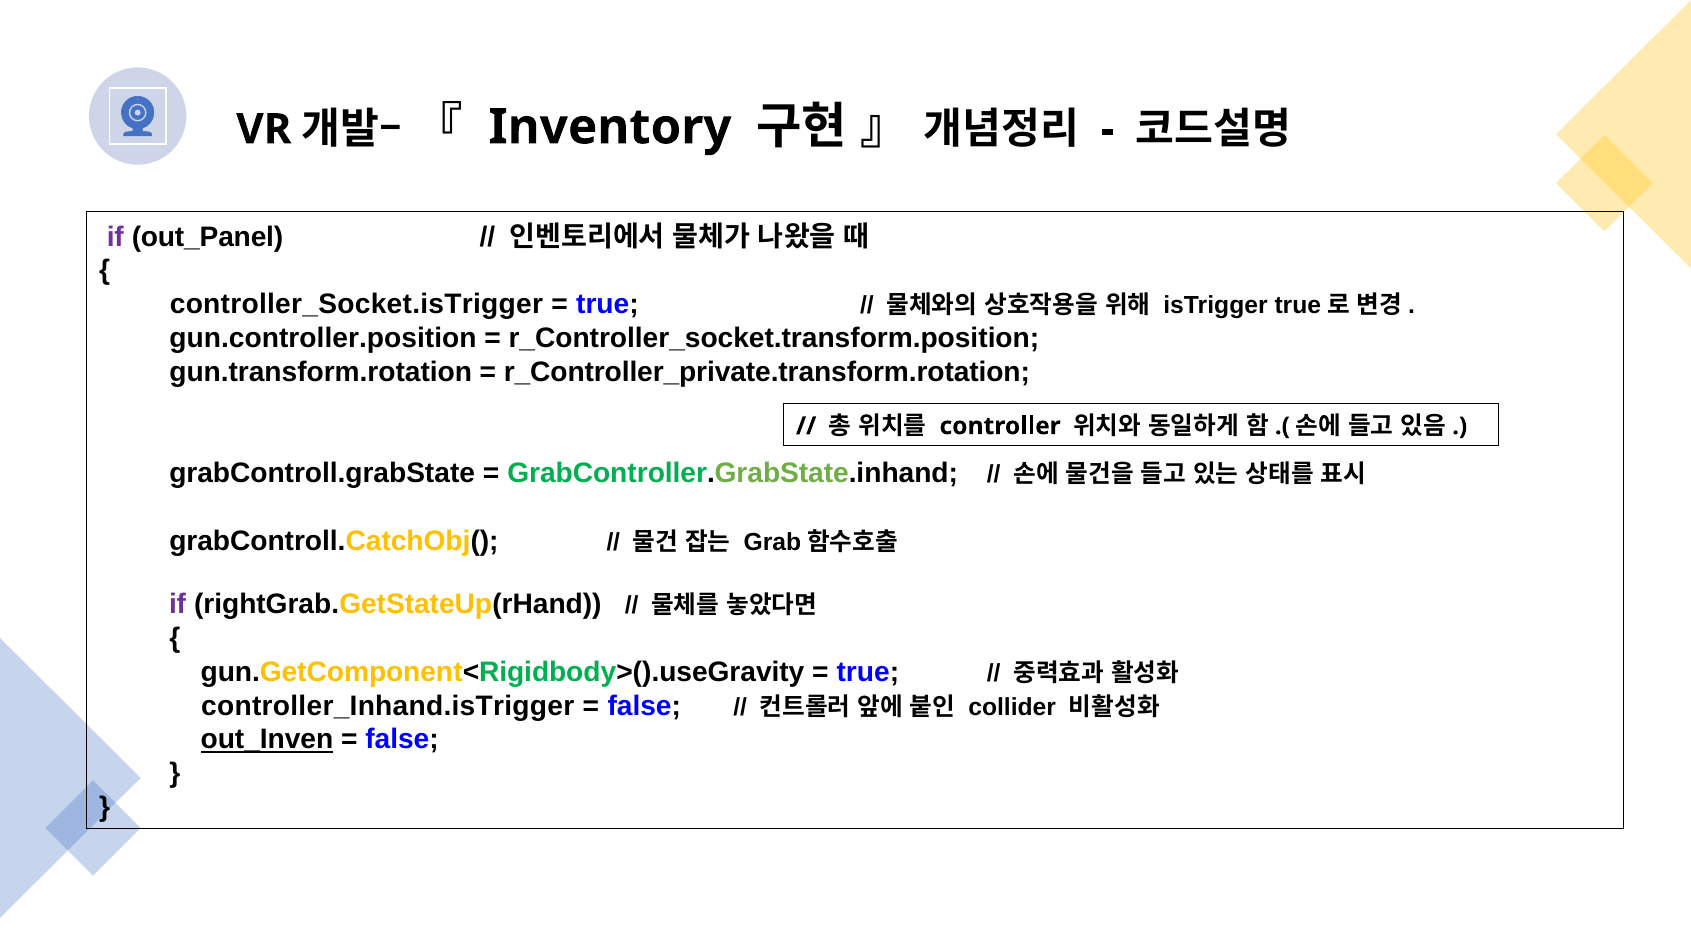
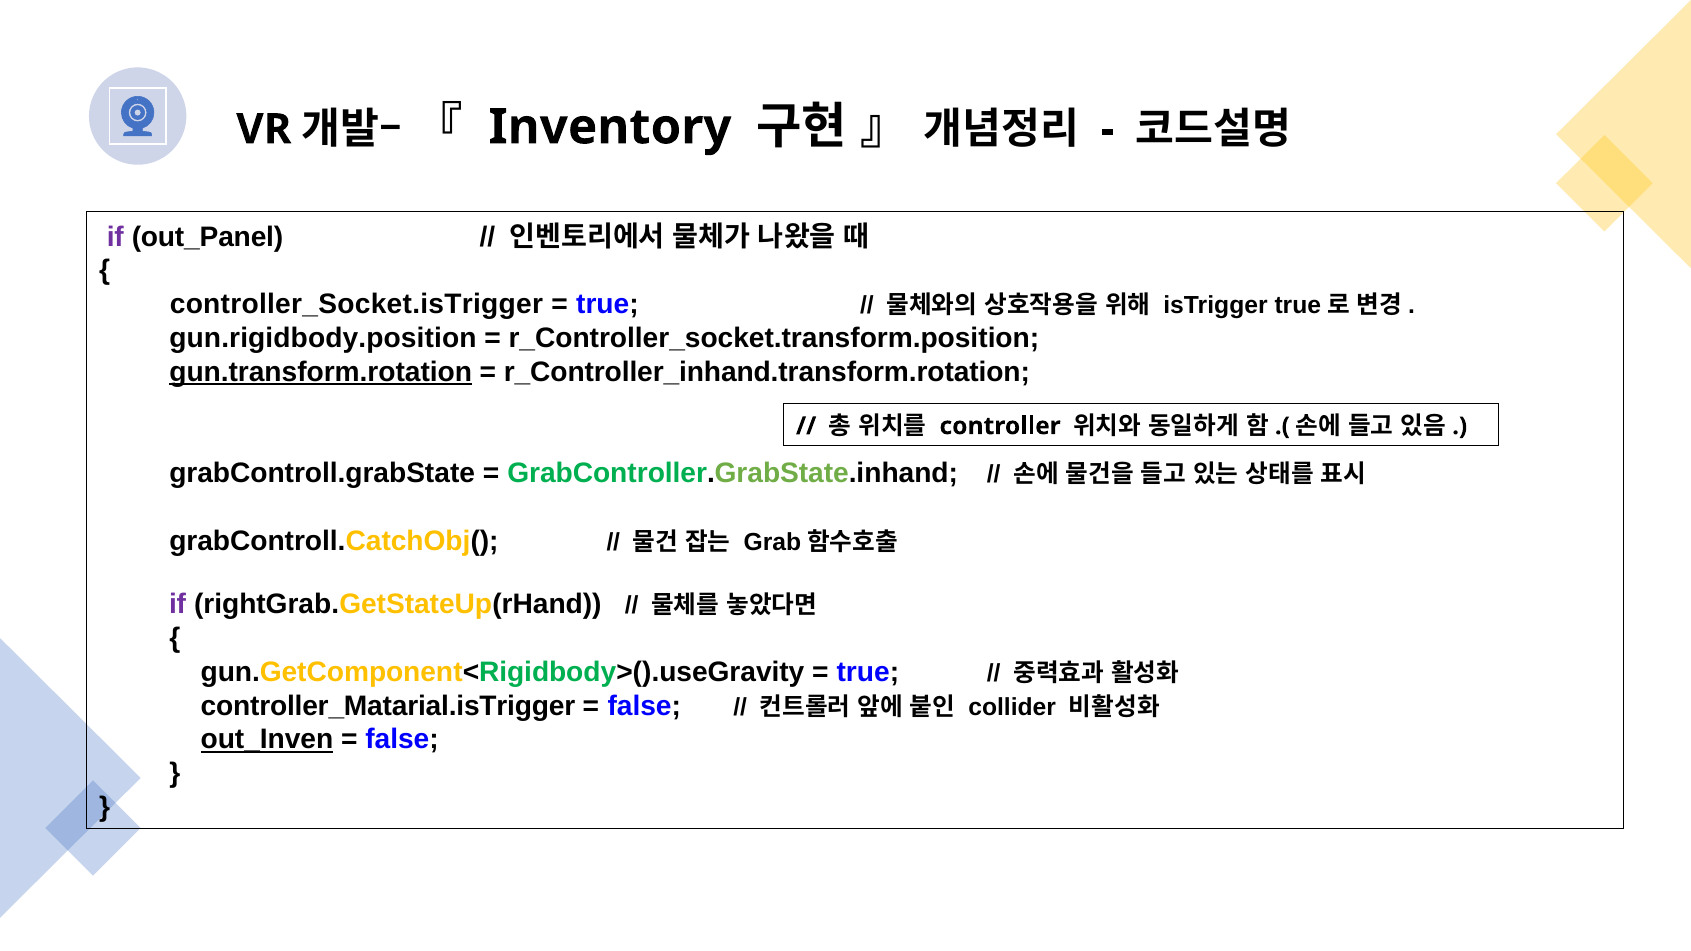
gun.controller.position: gun.controller.position -> gun.rigidbody.position
gun.transform.rotation underline: none -> present
r_Controller_private.transform.rotation: r_Controller_private.transform.rotation -> r_Controller_inhand.transform.rotation
controller_Inhand.isTrigger: controller_Inhand.isTrigger -> controller_Matarial.isTrigger
